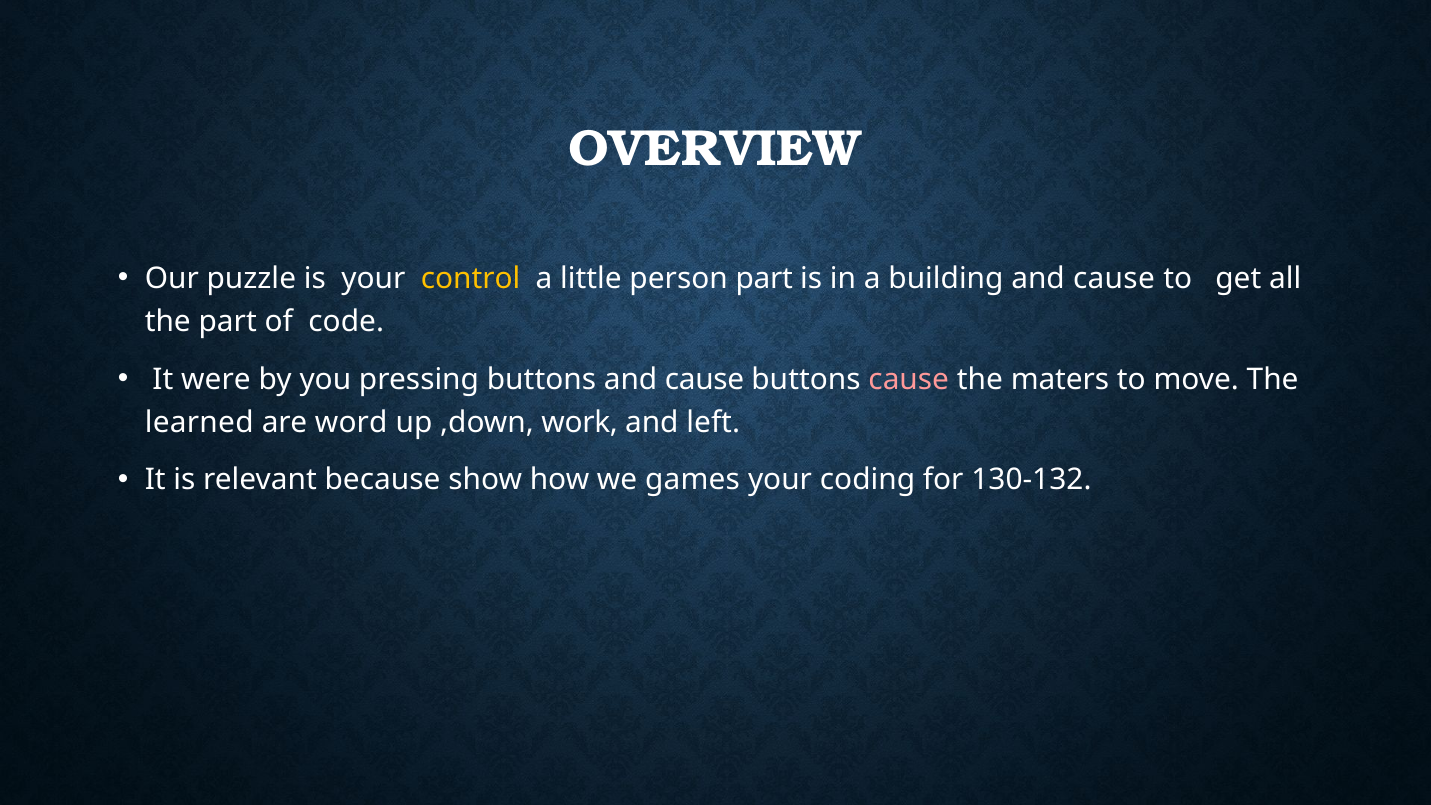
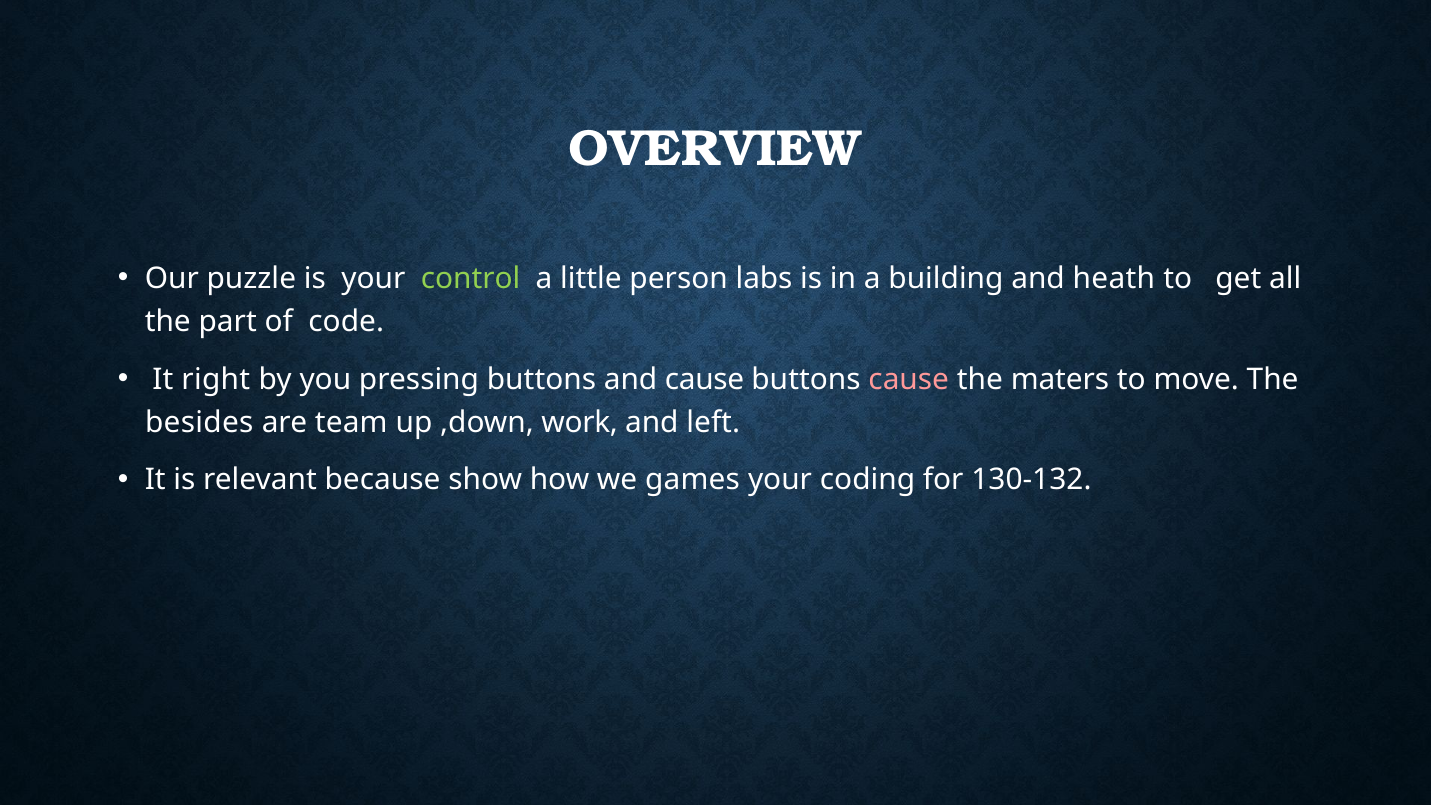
control colour: yellow -> light green
person part: part -> labs
building and cause: cause -> heath
were: were -> right
learned: learned -> besides
word: word -> team
